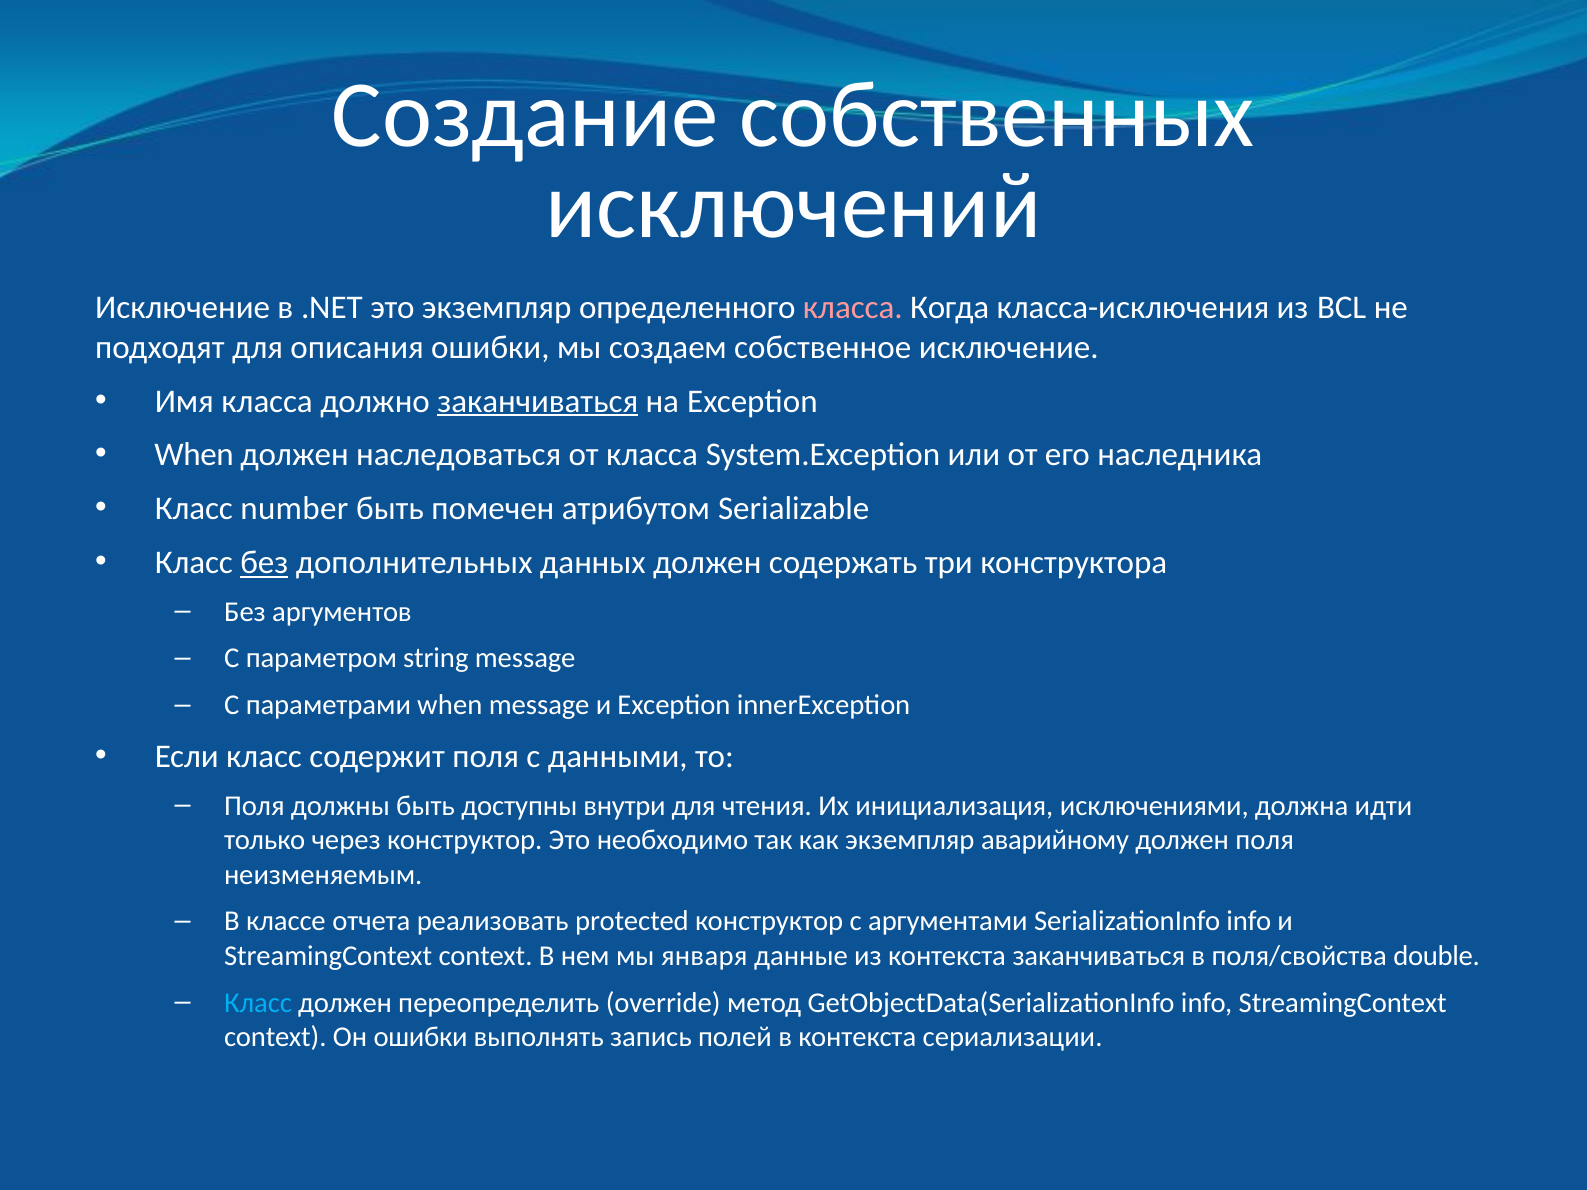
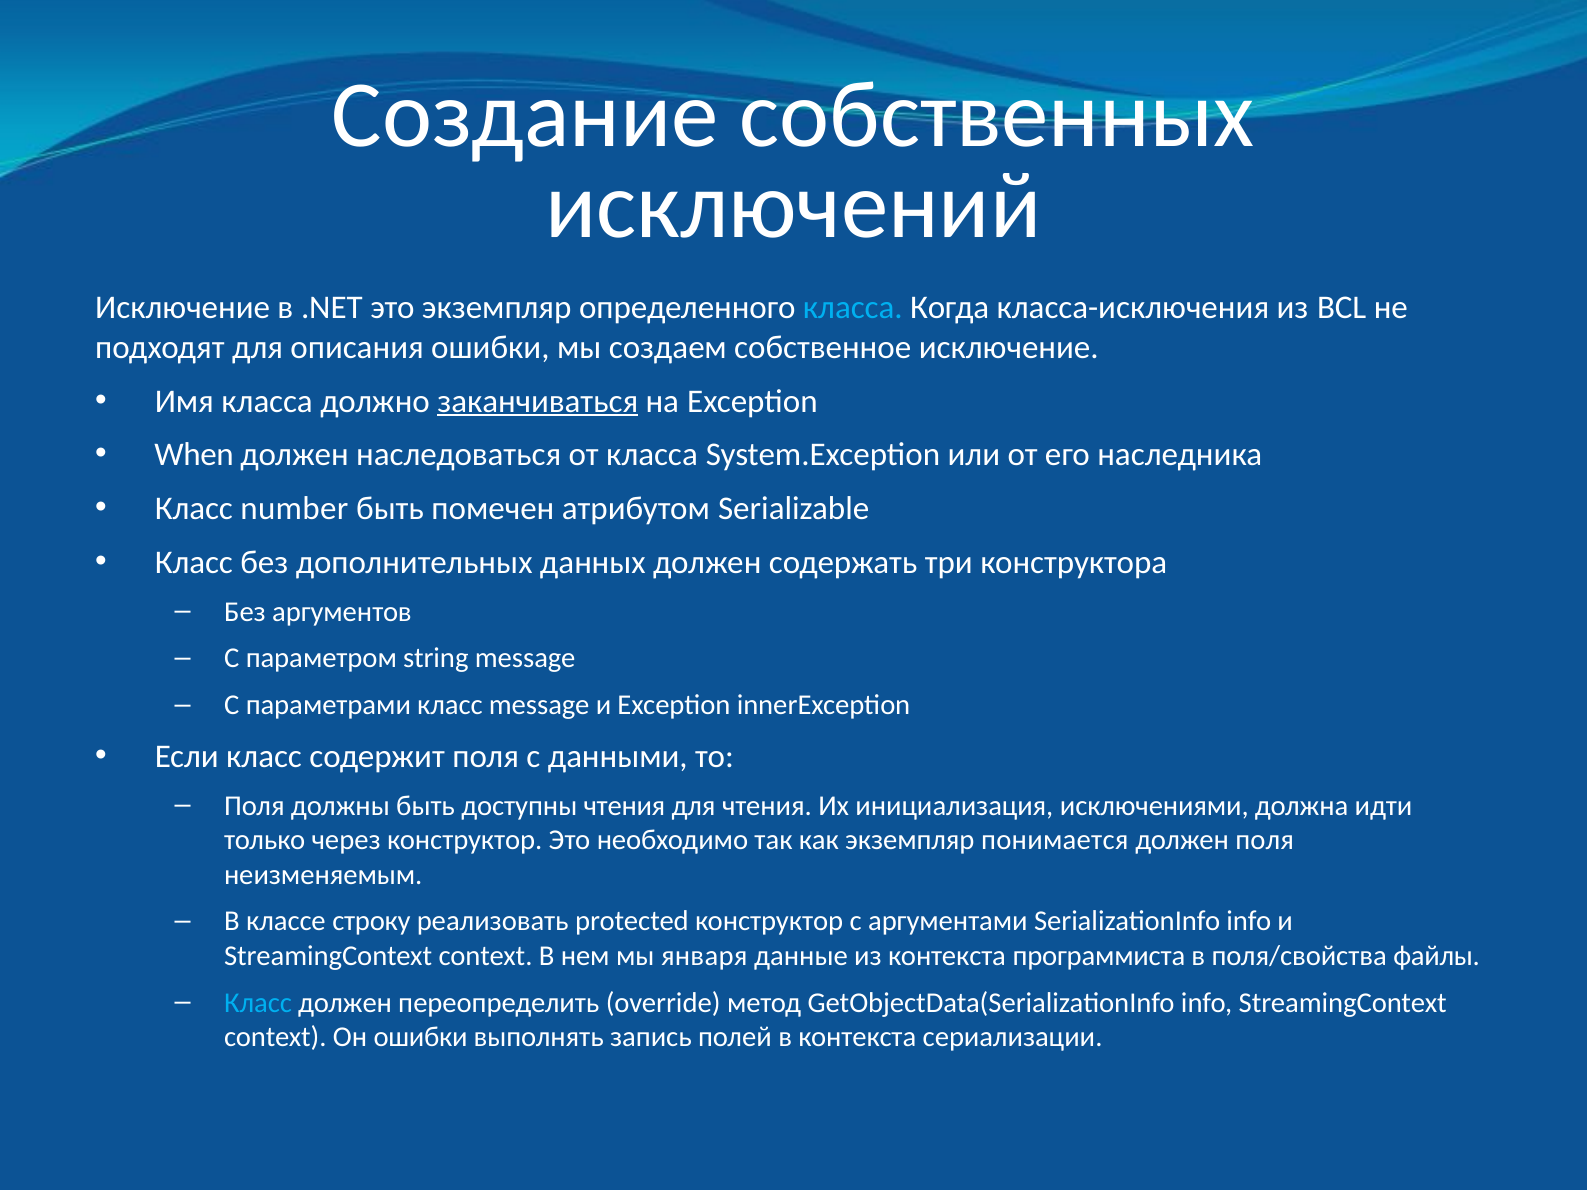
класса at (853, 308) colour: pink -> light blue
без at (264, 563) underline: present -> none
параметрами when: when -> класс
доступны внутри: внутри -> чтения
аварийному: аварийному -> понимается
отчета: отчета -> строку
контекста заканчиваться: заканчиваться -> программиста
double: double -> файлы
